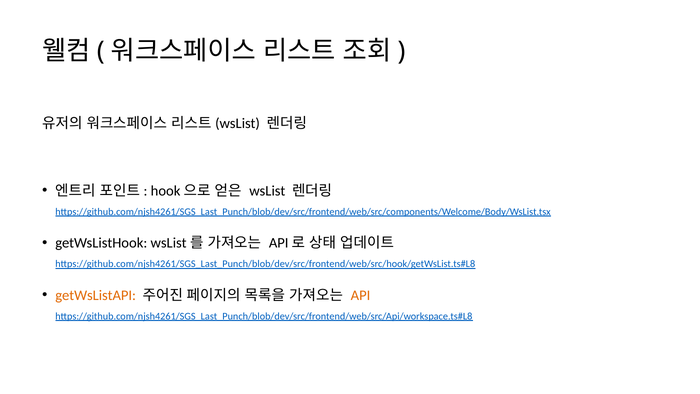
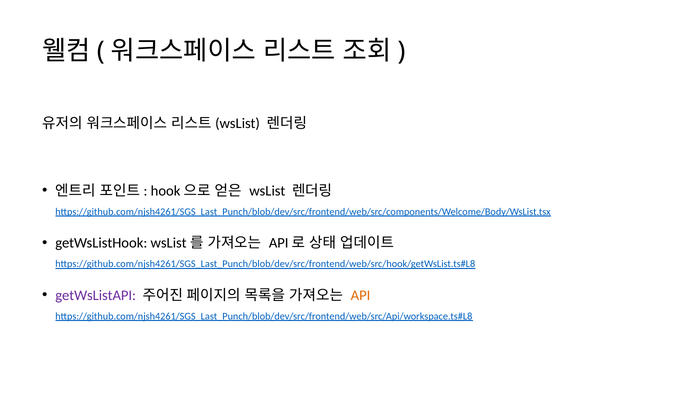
getWsListAPI colour: orange -> purple
